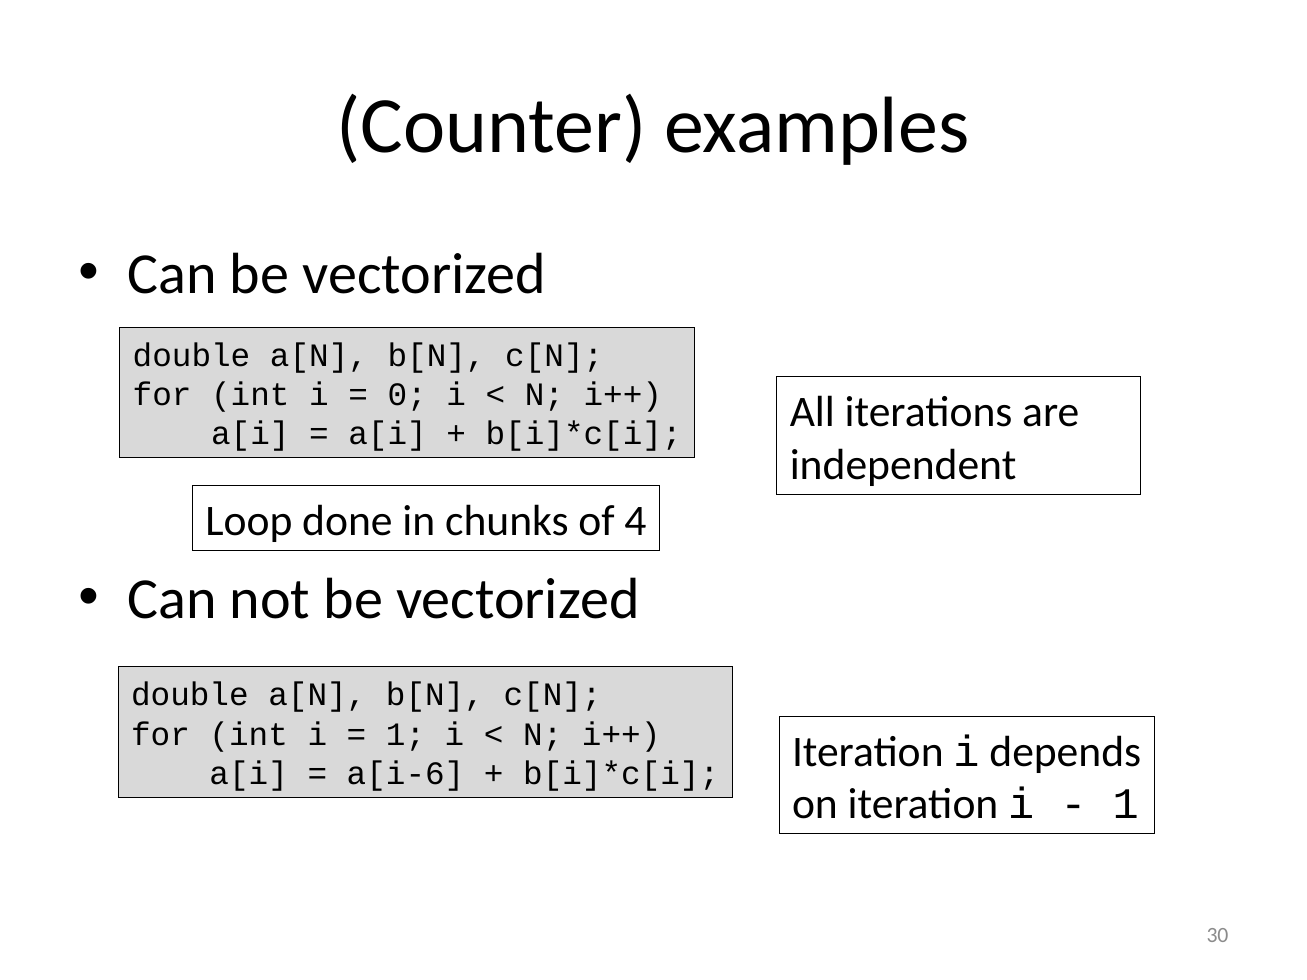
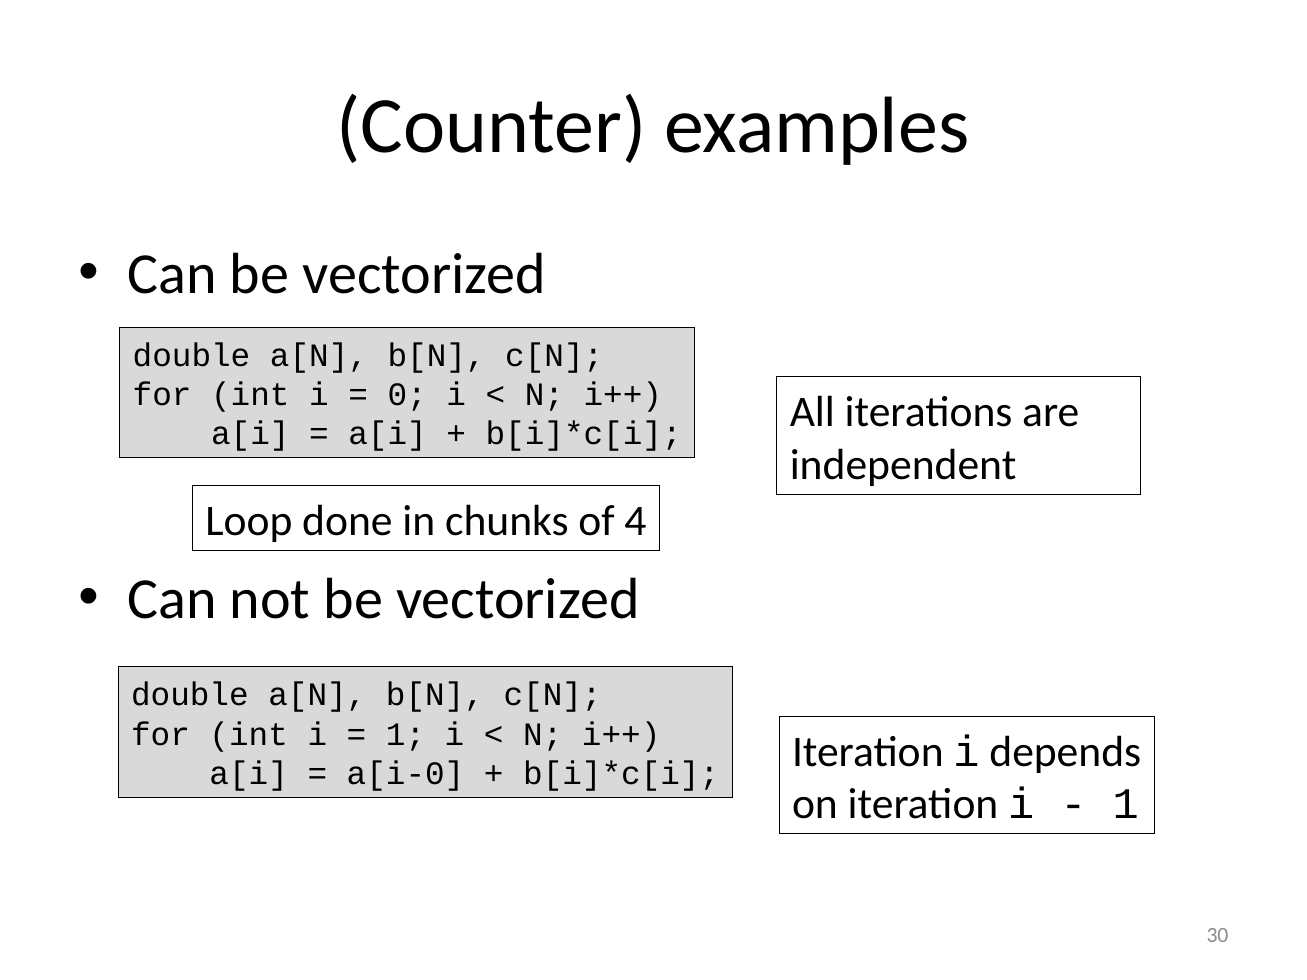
a[i-6: a[i-6 -> a[i-0
